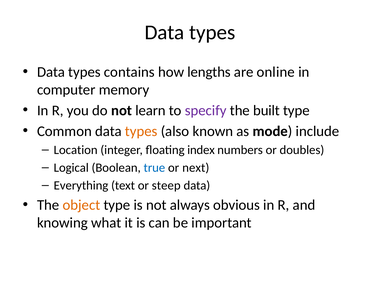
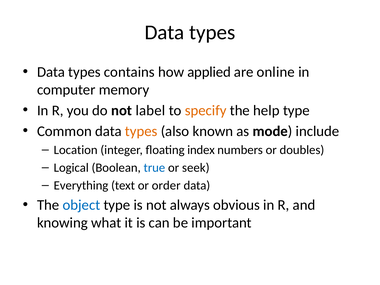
lengths: lengths -> applied
learn: learn -> label
specify colour: purple -> orange
built: built -> help
next: next -> seek
steep: steep -> order
object colour: orange -> blue
